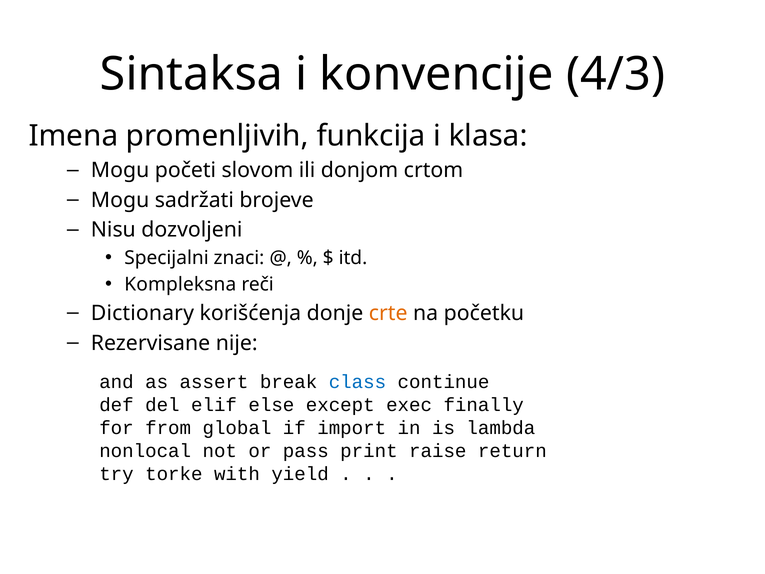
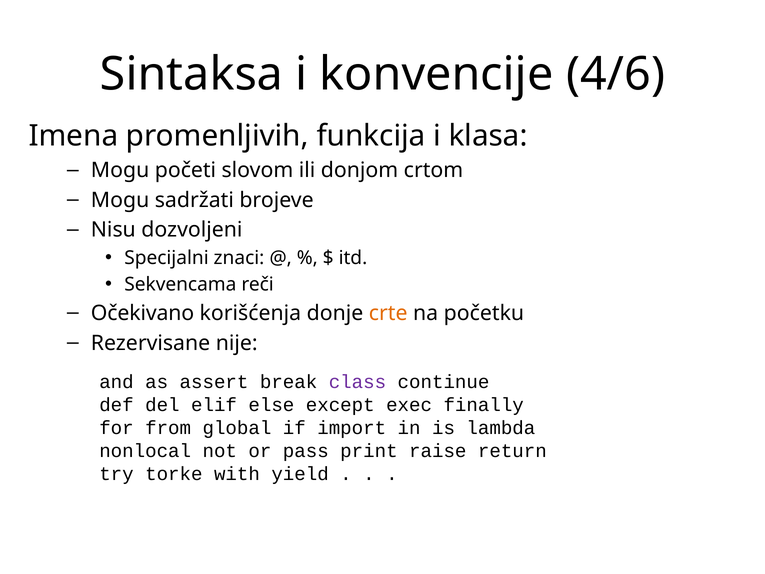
4/3: 4/3 -> 4/6
Kompleksna: Kompleksna -> Sekvencama
Dictionary: Dictionary -> Očekivano
class colour: blue -> purple
